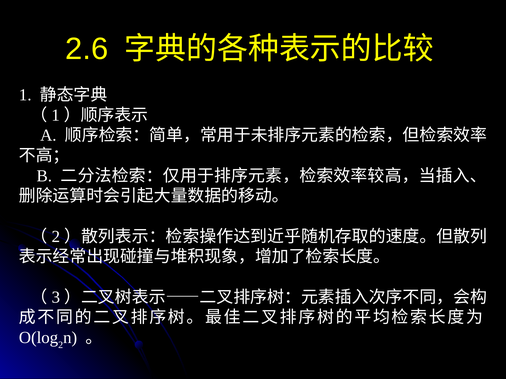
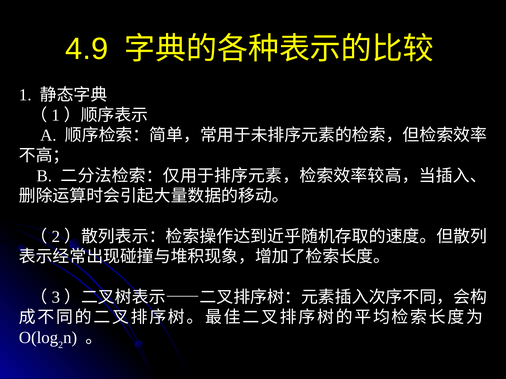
2.6: 2.6 -> 4.9
